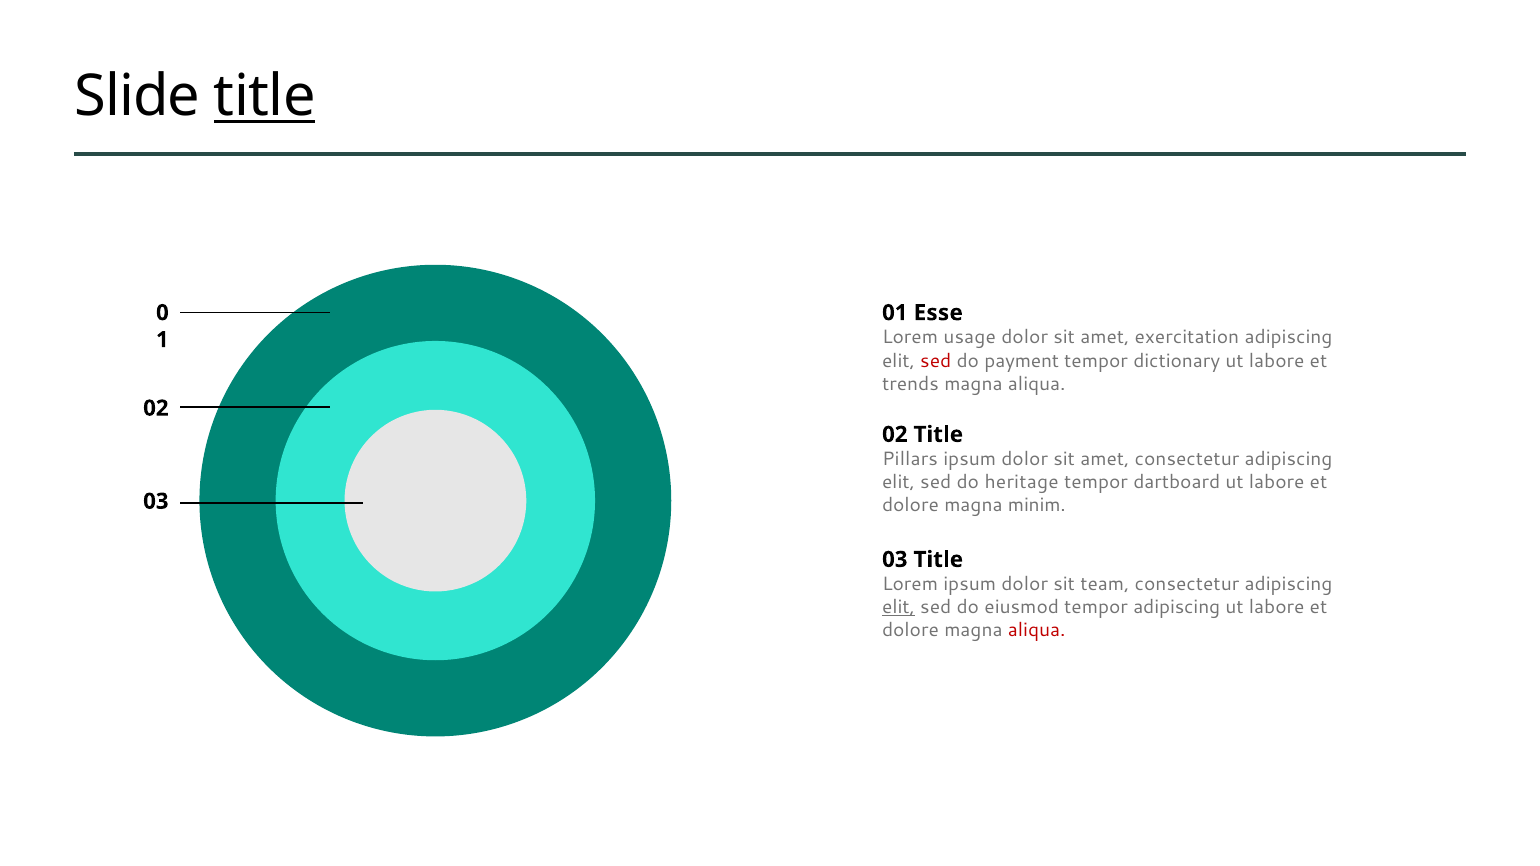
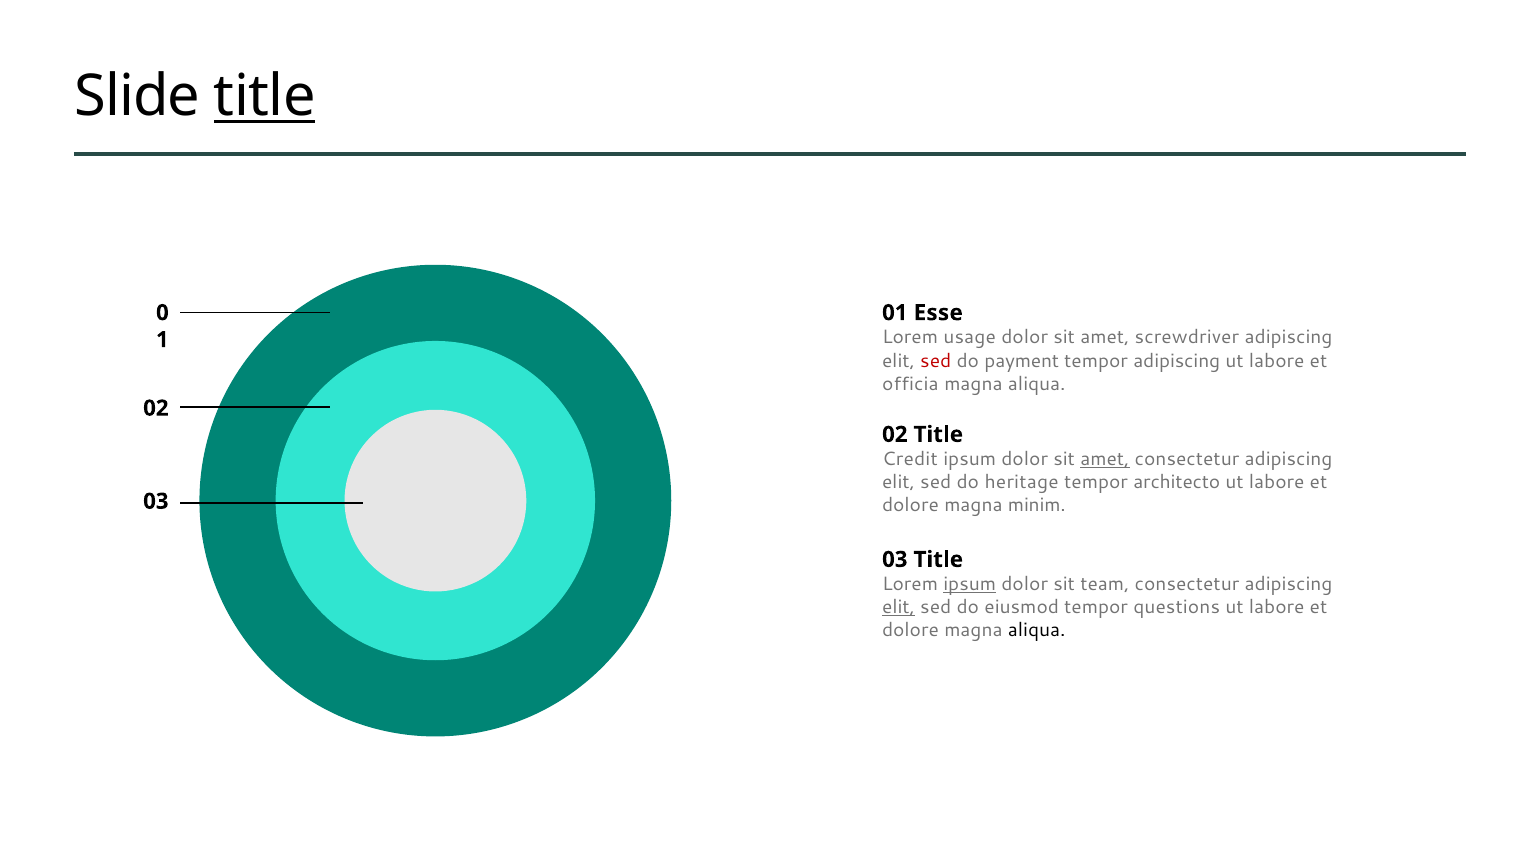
exercitation: exercitation -> screwdriver
tempor dictionary: dictionary -> adipiscing
trends: trends -> officia
Pillars: Pillars -> Credit
amet at (1105, 459) underline: none -> present
dartboard: dartboard -> architecto
ipsum at (970, 585) underline: none -> present
tempor adipiscing: adipiscing -> questions
aliqua at (1037, 631) colour: red -> black
